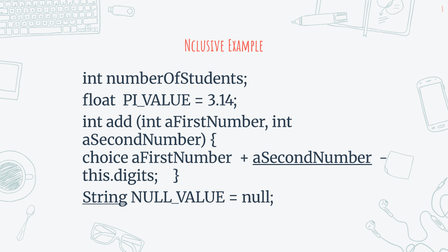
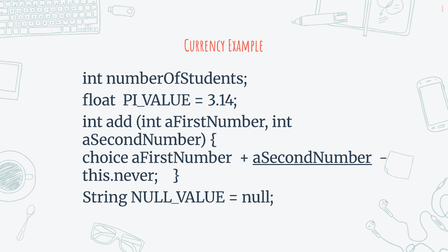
Nclusive: Nclusive -> Currency
this.digits: this.digits -> this.never
String underline: present -> none
